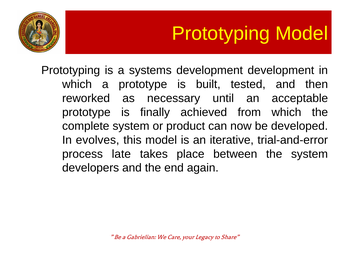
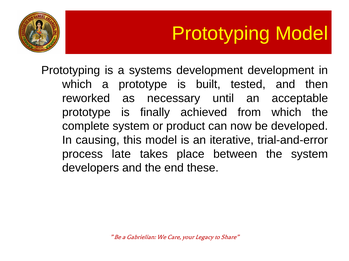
evolves: evolves -> causing
again: again -> these
